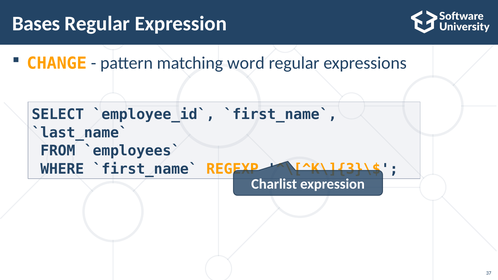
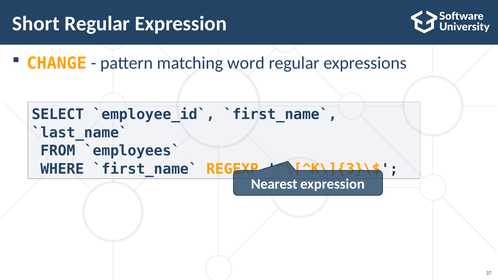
Bases: Bases -> Short
Charlist: Charlist -> Nearest
